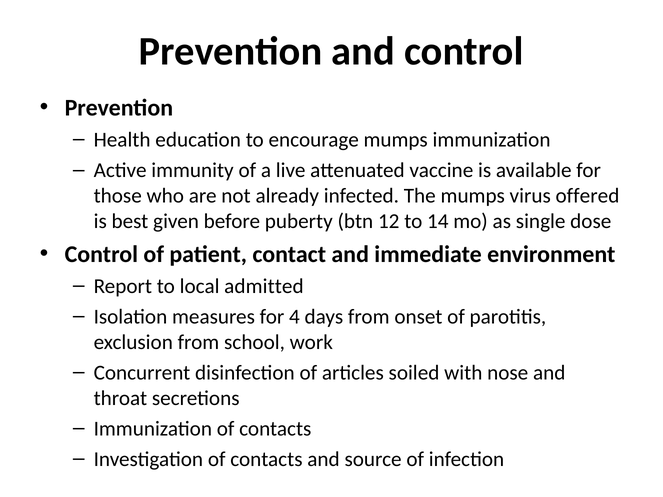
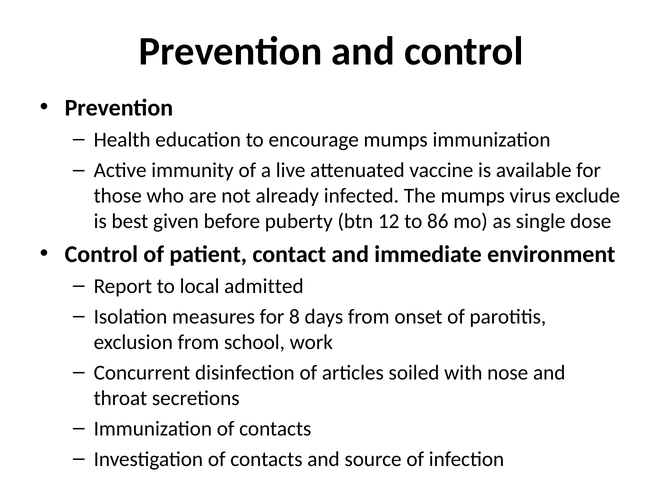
offered: offered -> exclude
14: 14 -> 86
4: 4 -> 8
